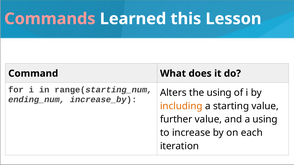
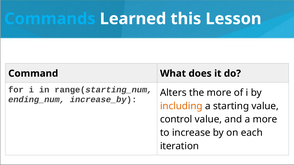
Commands colour: pink -> light blue
the using: using -> more
further: further -> control
a using: using -> more
